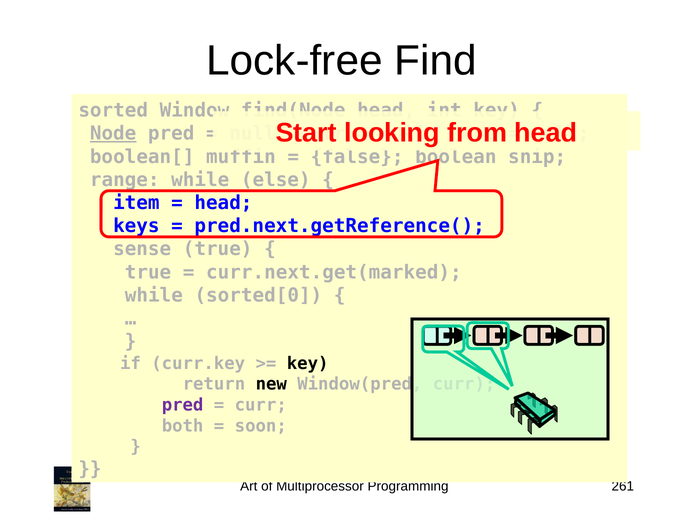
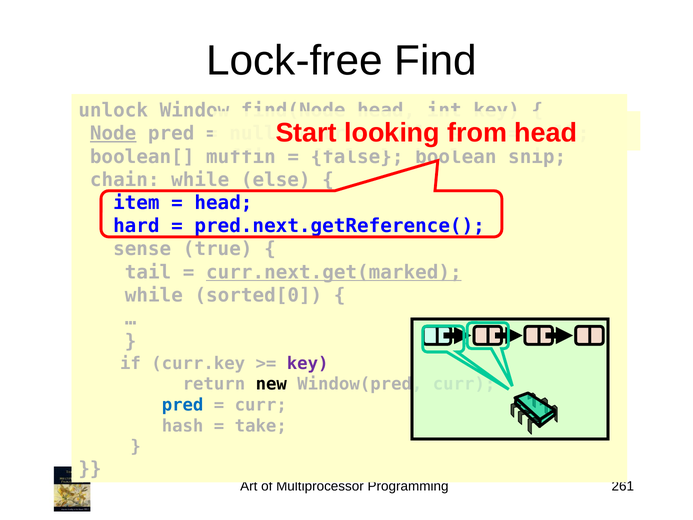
sorted: sorted -> unlock
range: range -> chain
keys: keys -> hard
true at (148, 272): true -> tail
curr.next.get(marked underline: none -> present
key at (308, 363) colour: black -> purple
pred at (183, 405) colour: purple -> blue
both: both -> hash
soon: soon -> take
